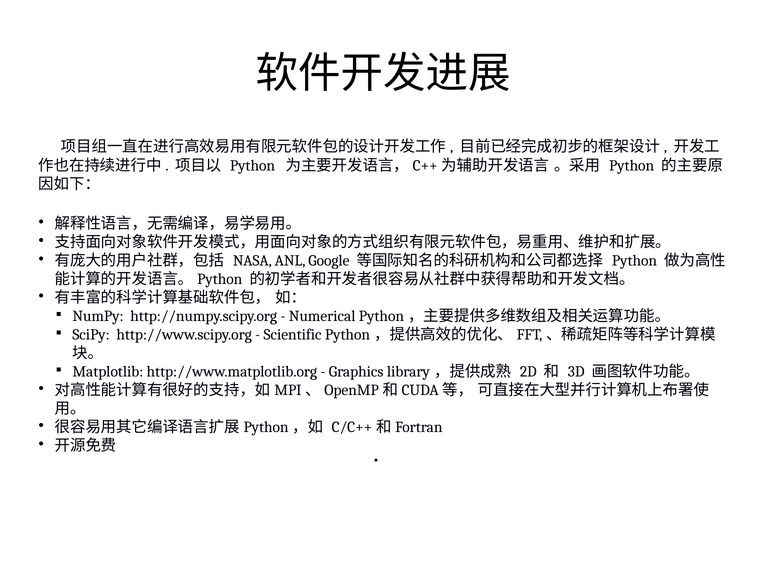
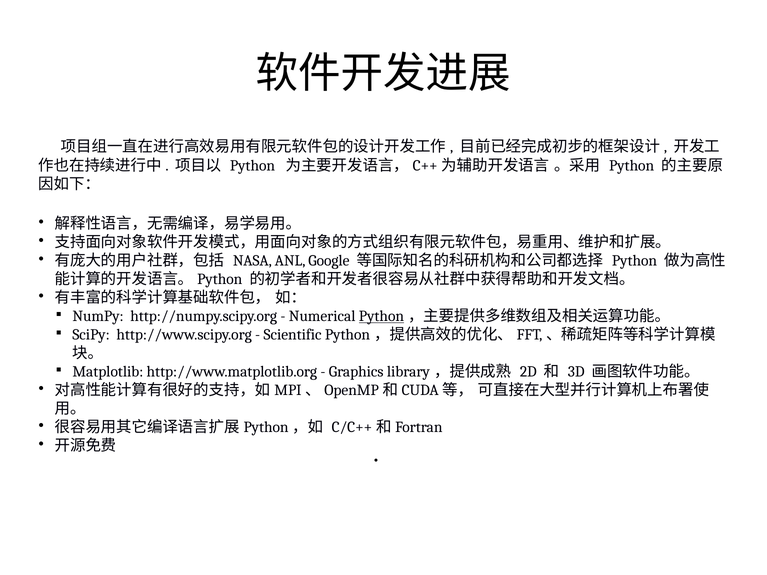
Python at (381, 316) underline: none -> present
